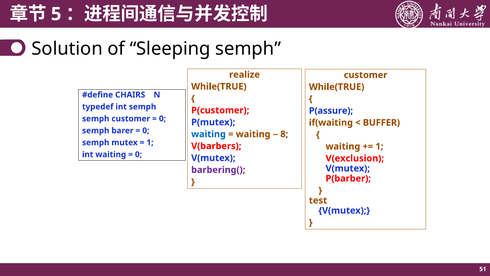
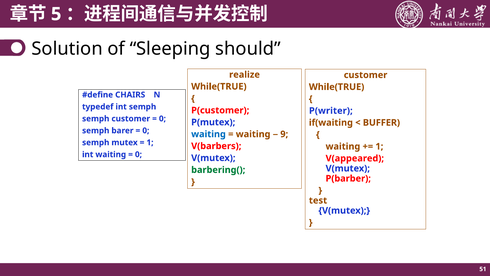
Sleeping semph: semph -> should
P(assure: P(assure -> P(writer
8: 8 -> 9
V(exclusion: V(exclusion -> V(appeared
barbering( colour: purple -> green
